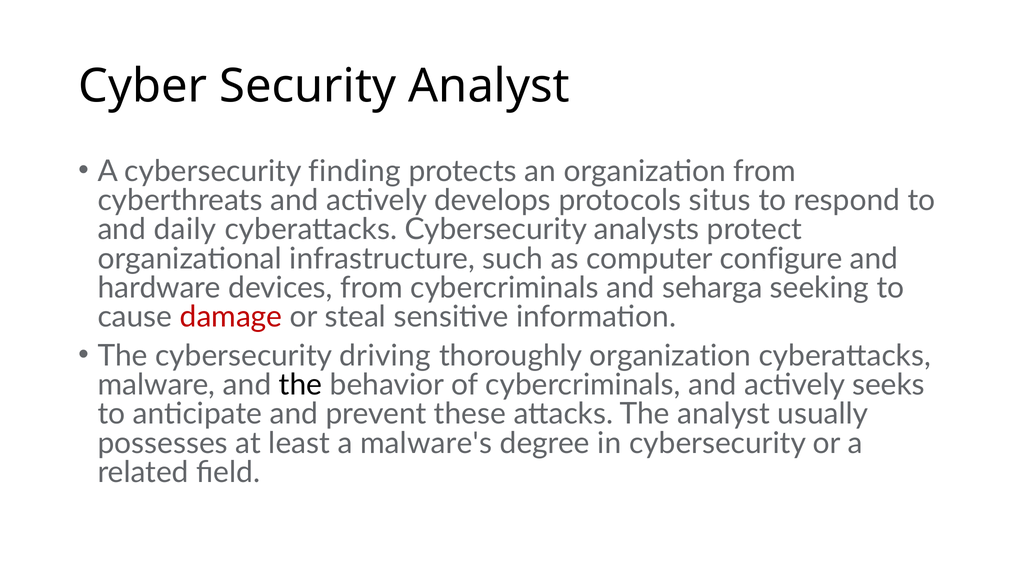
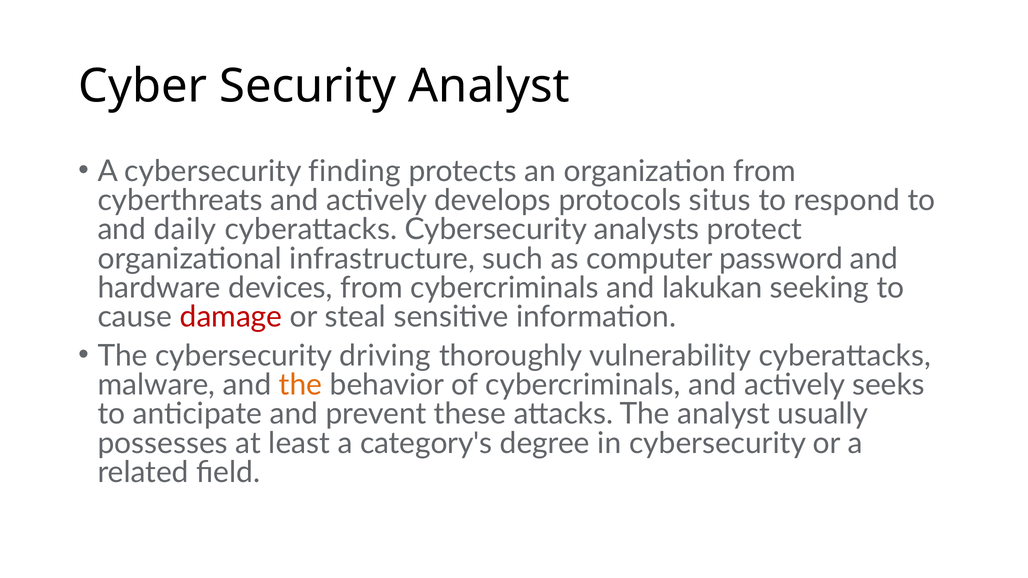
configure: configure -> password
seharga: seharga -> lakukan
thoroughly organization: organization -> vulnerability
the at (301, 385) colour: black -> orange
malware's: malware's -> category's
